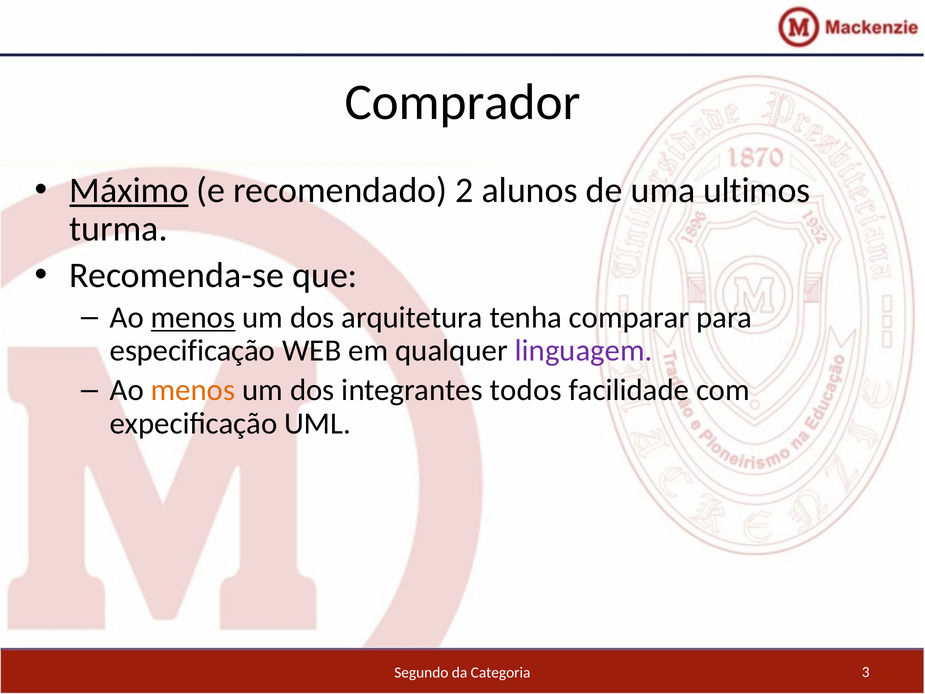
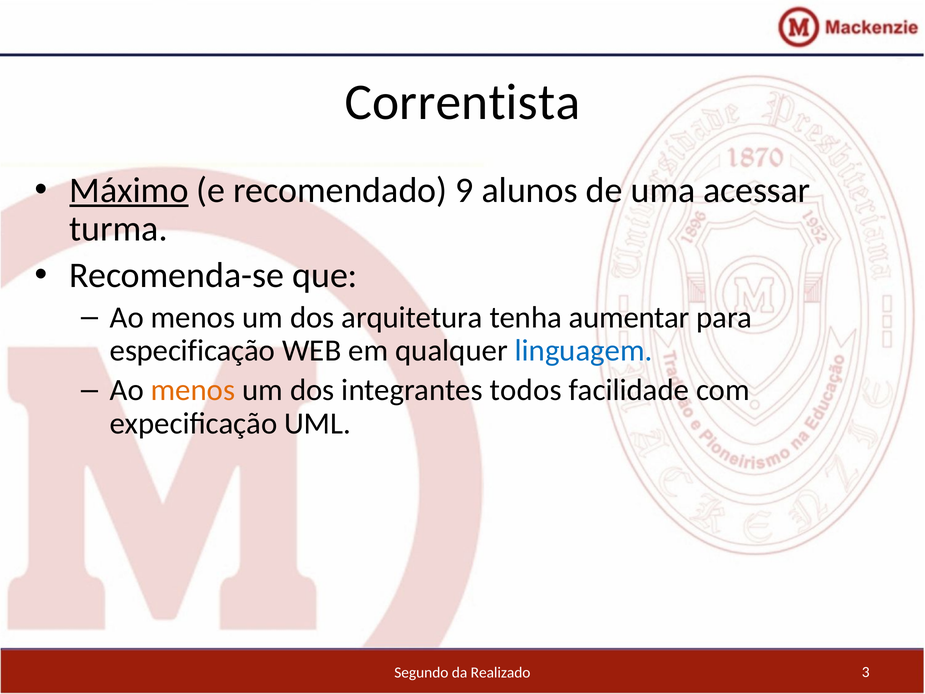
Comprador: Comprador -> Correntista
2: 2 -> 9
ultimos: ultimos -> acessar
menos at (193, 317) underline: present -> none
comparar: comparar -> aumentar
linguagem colour: purple -> blue
Categoria: Categoria -> Realizado
